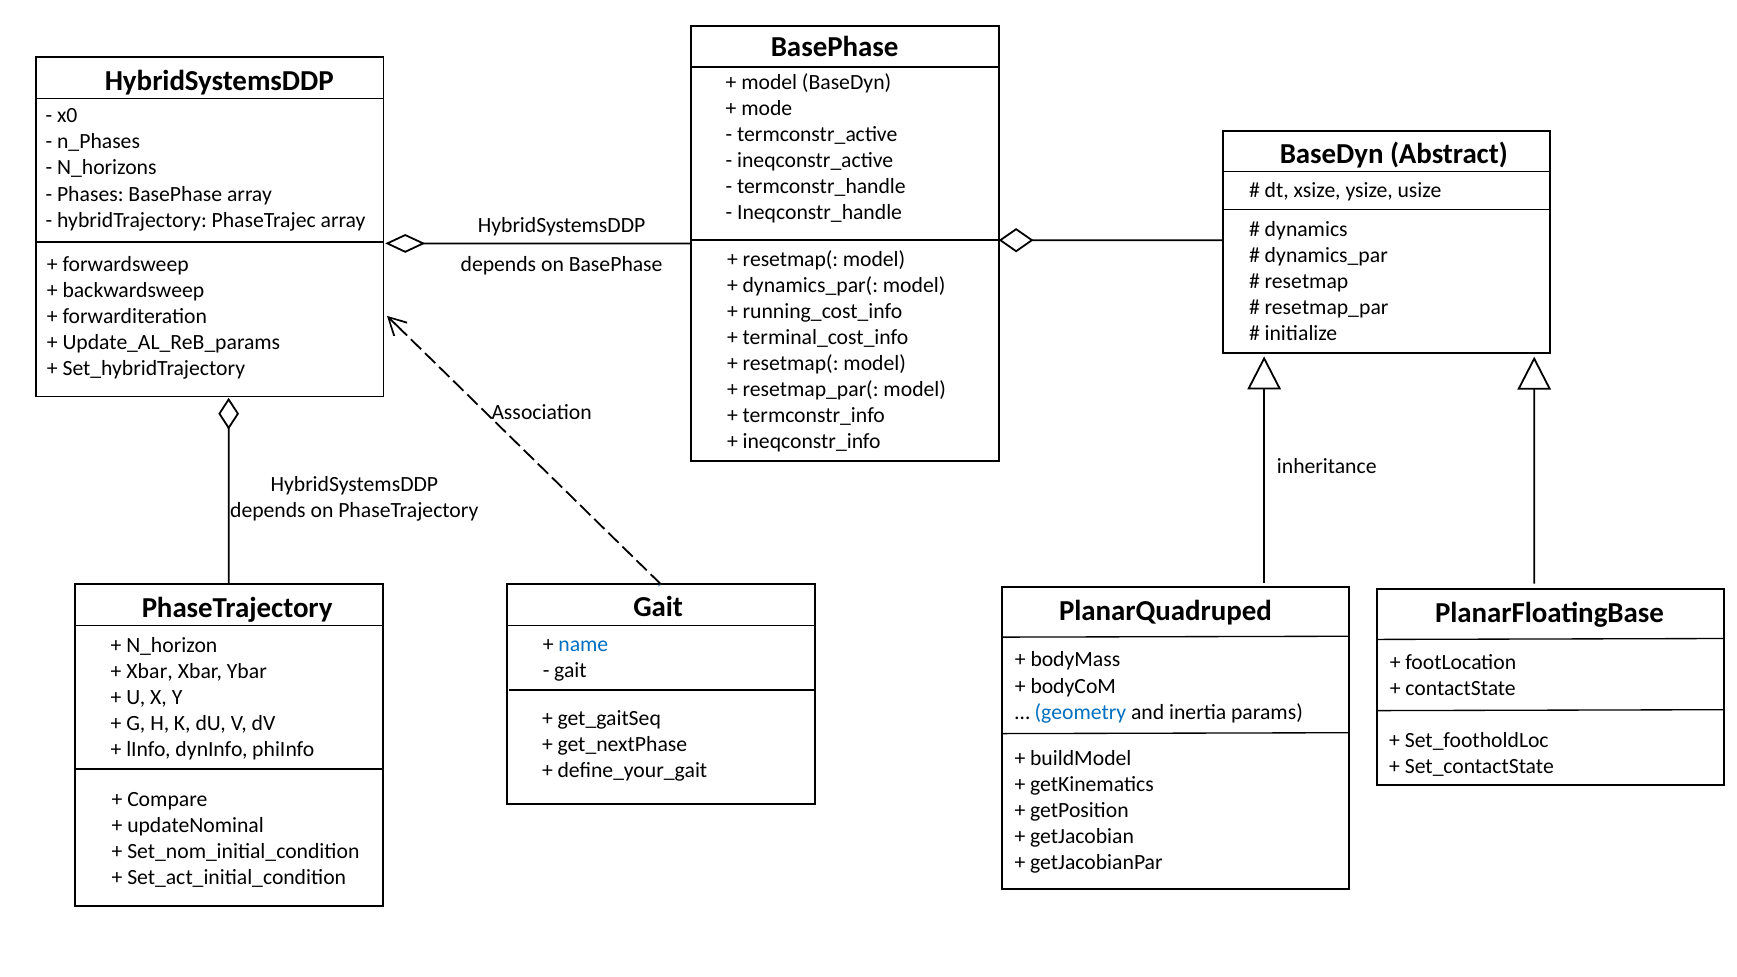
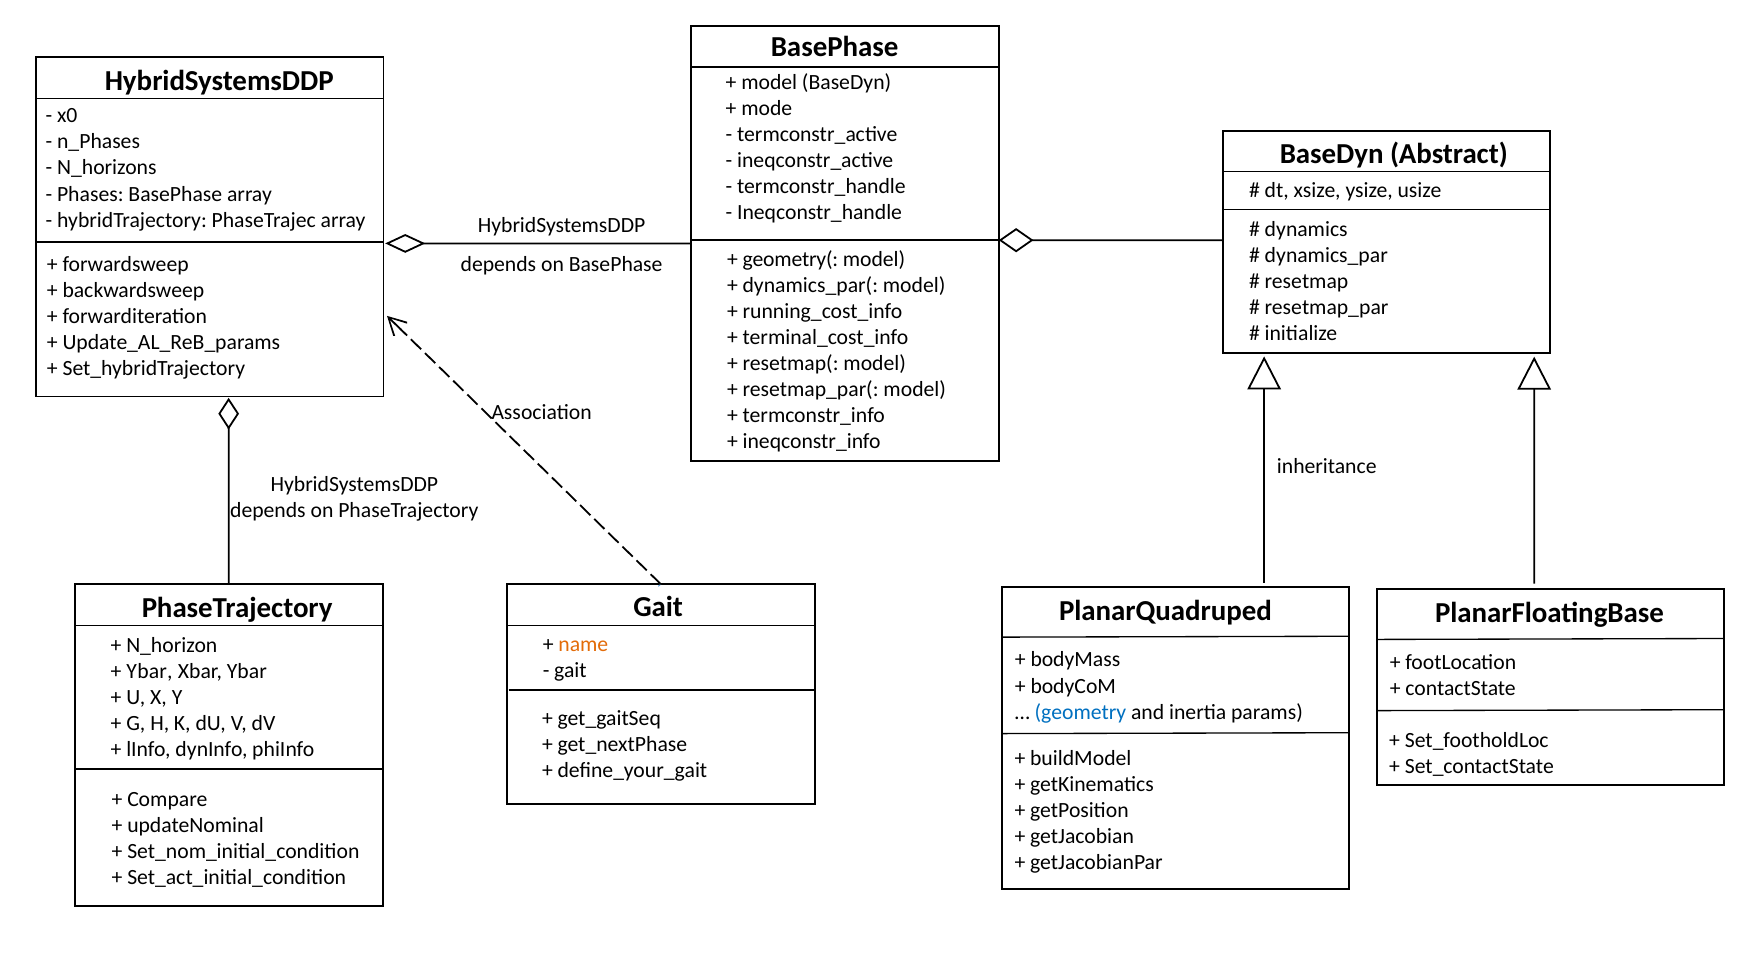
resetmap( at (790, 259): resetmap( -> geometry(
name colour: blue -> orange
Xbar at (150, 671): Xbar -> Ybar
